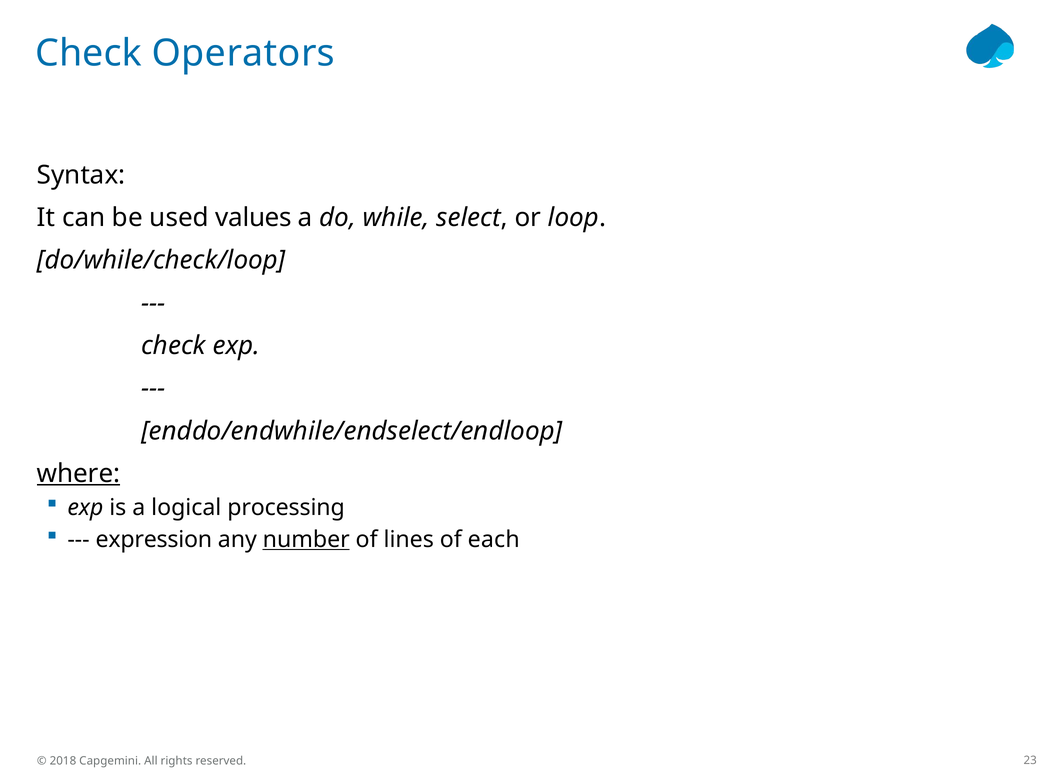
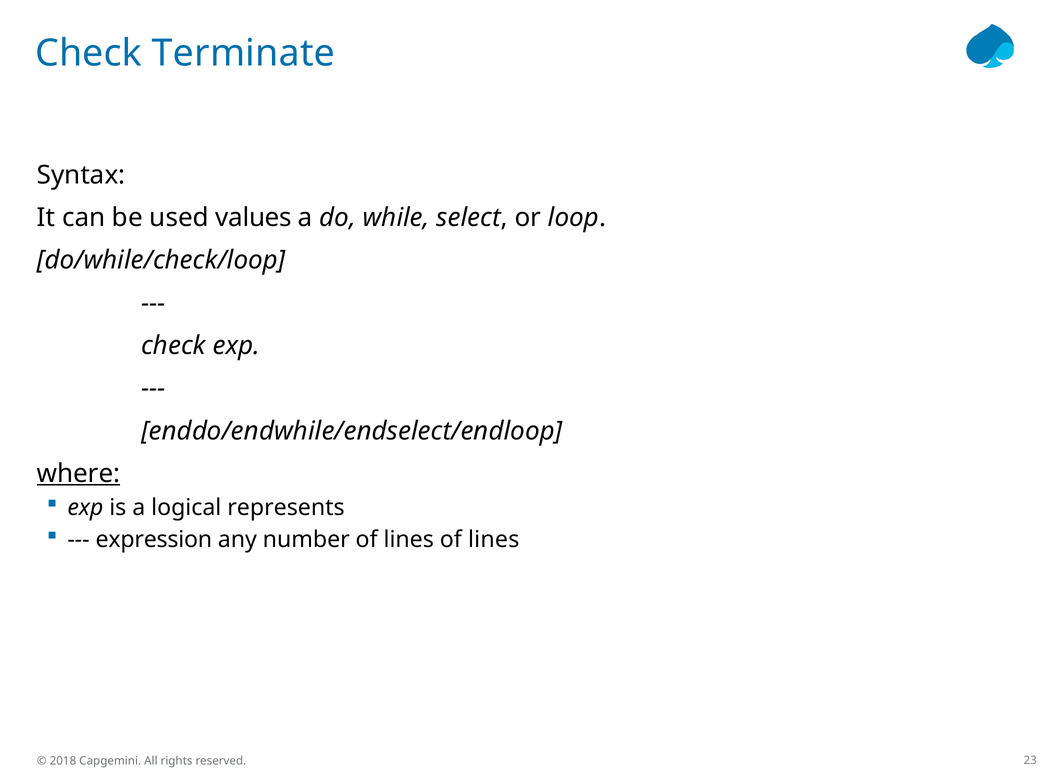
Operators: Operators -> Terminate
processing: processing -> represents
number underline: present -> none
lines of each: each -> lines
